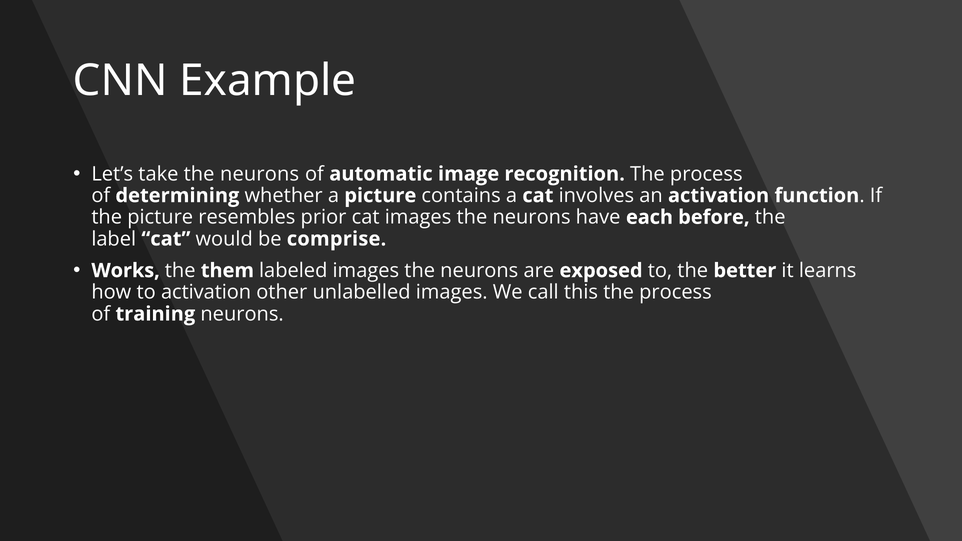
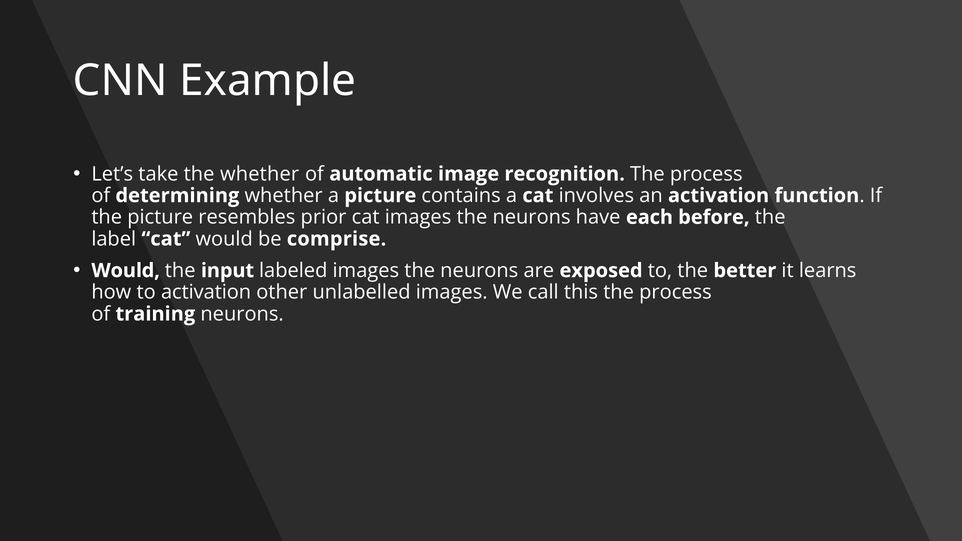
take the neurons: neurons -> whether
Works at (126, 271): Works -> Would
them: them -> input
